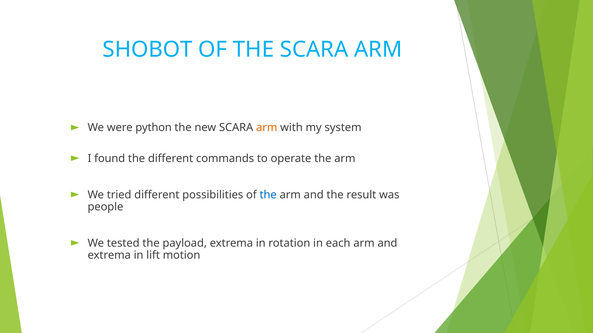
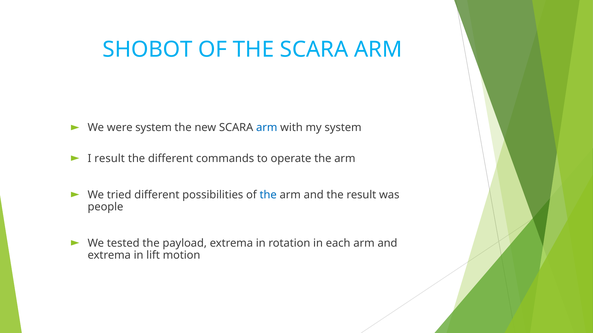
were python: python -> system
arm at (267, 128) colour: orange -> blue
I found: found -> result
